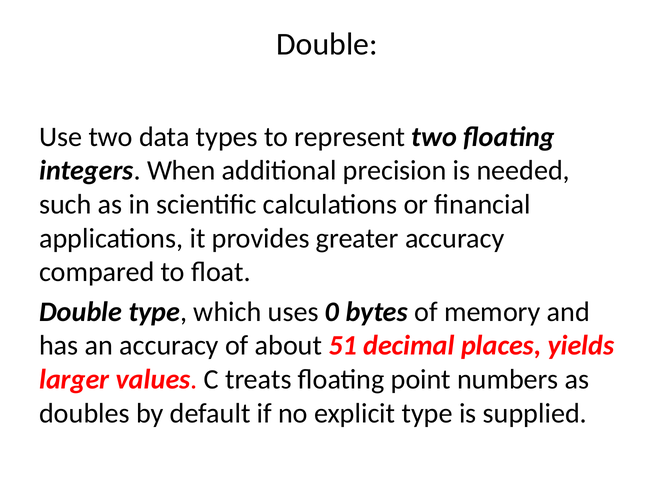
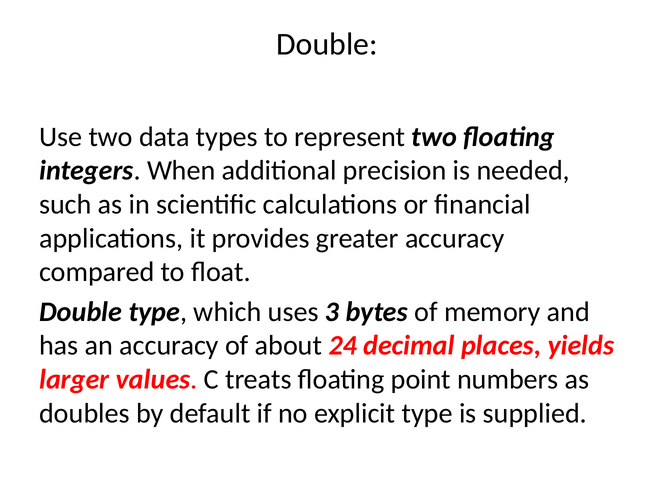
0: 0 -> 3
51: 51 -> 24
